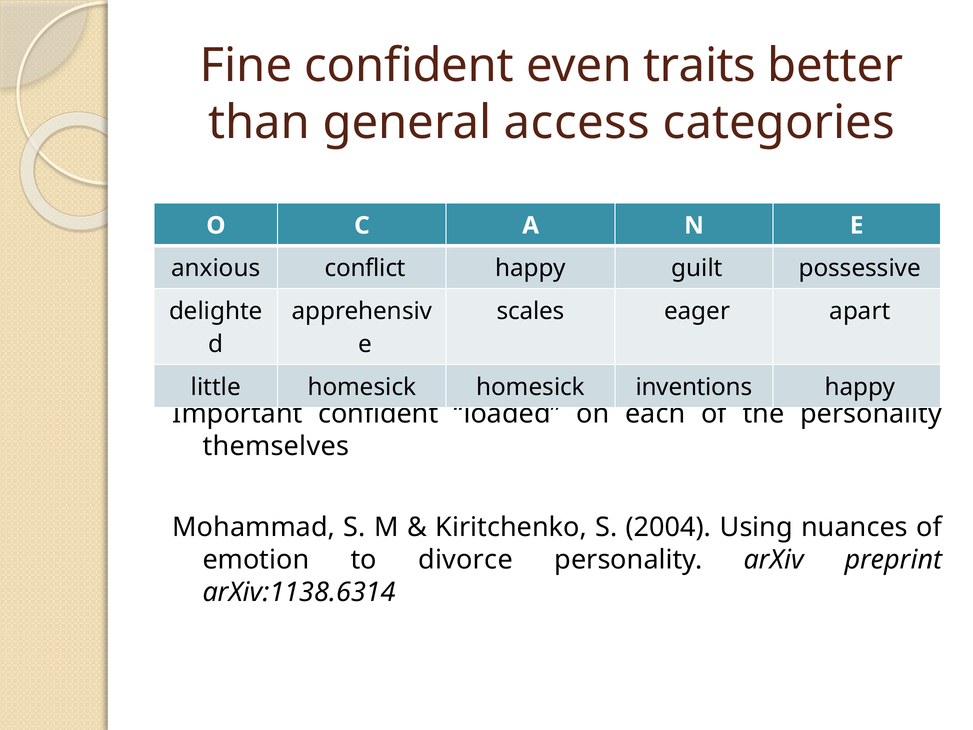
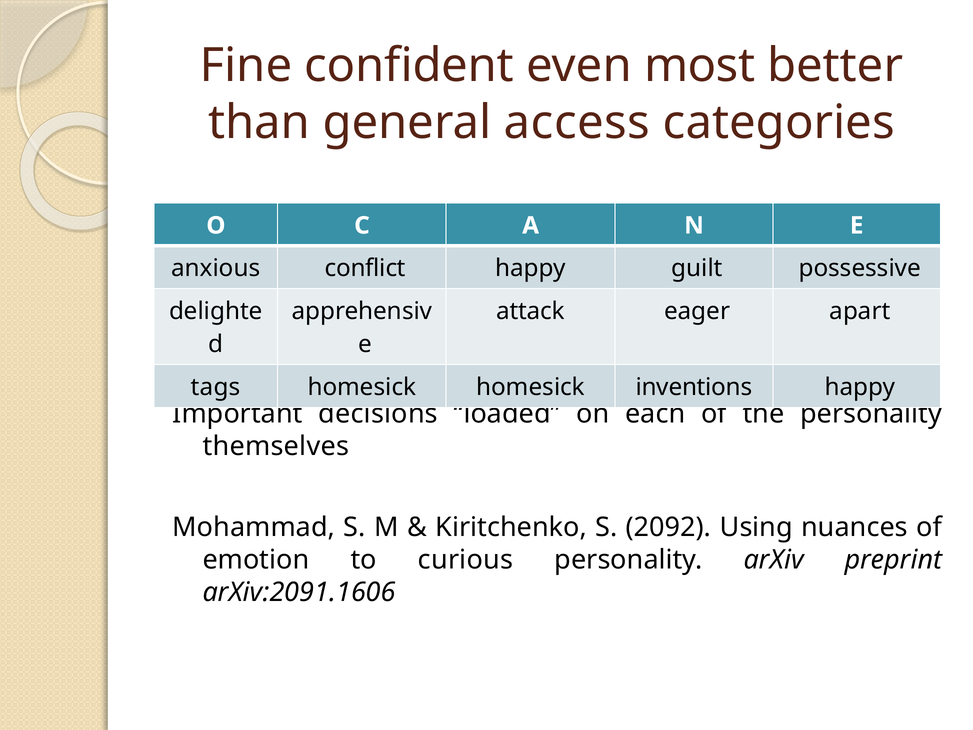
traits: traits -> most
scales: scales -> attack
little: little -> tags
Important confident: confident -> decisions
2004: 2004 -> 2092
divorce: divorce -> curious
arXiv:1138.6314: arXiv:1138.6314 -> arXiv:2091.1606
